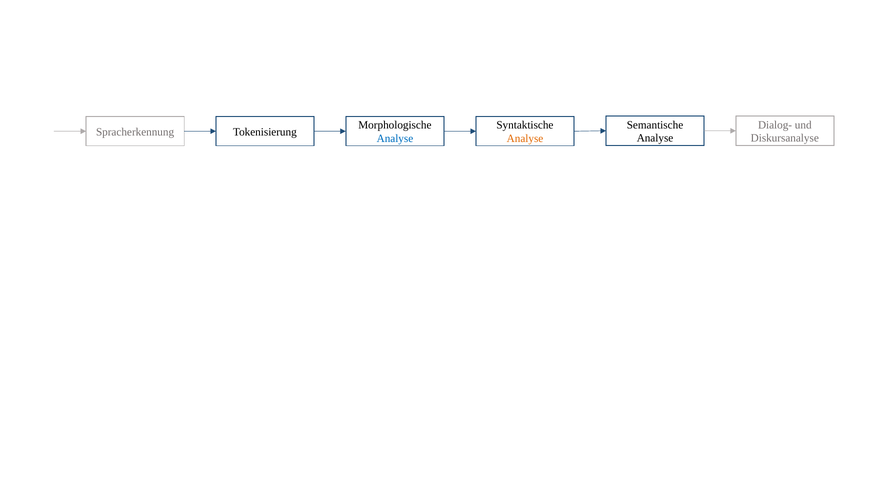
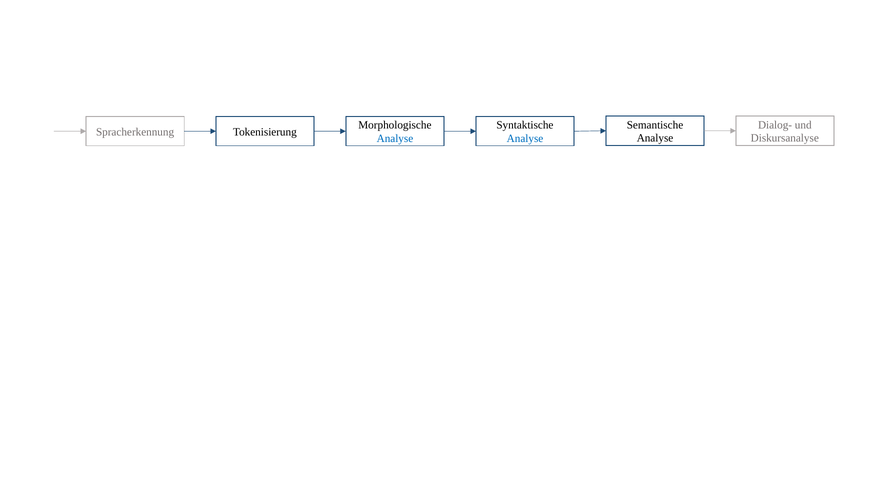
Analyse at (525, 139) colour: orange -> blue
